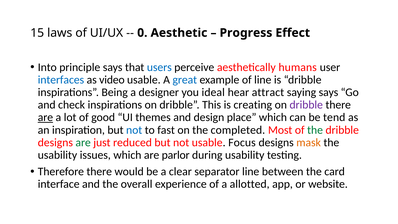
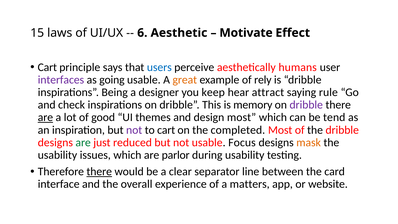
0: 0 -> 6
Progress: Progress -> Motivate
Into at (47, 67): Into -> Cart
interfaces colour: blue -> purple
video: video -> going
great colour: blue -> orange
of line: line -> rely
ideal: ideal -> keep
saying says: says -> rule
creating: creating -> memory
design place: place -> most
not at (134, 130) colour: blue -> purple
to fast: fast -> cart
the at (315, 130) colour: green -> black
there at (99, 172) underline: none -> present
allotted: allotted -> matters
